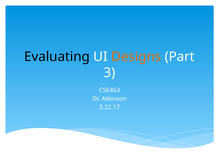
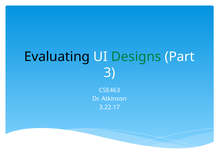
Designs colour: orange -> green
